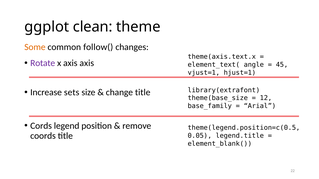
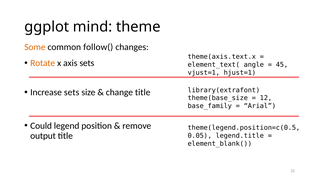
clean: clean -> mind
Rotate colour: purple -> orange
axis axis: axis -> sets
Cords: Cords -> Could
coords: coords -> output
